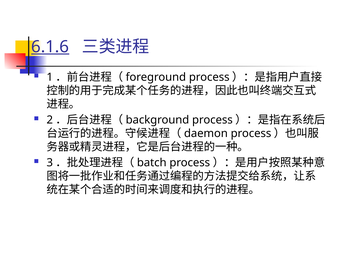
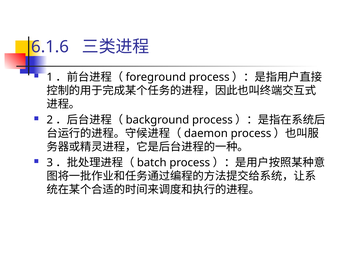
6.1.6 underline: present -> none
